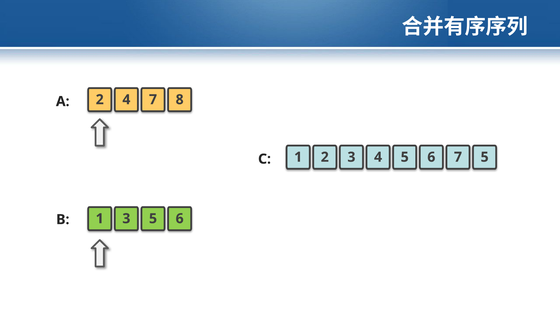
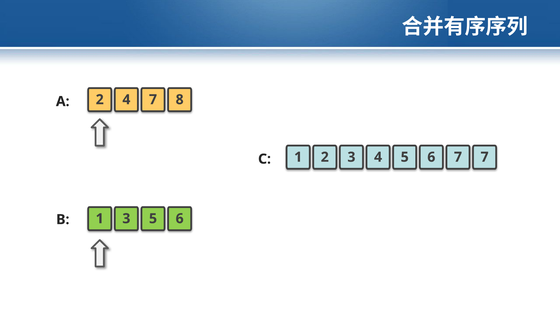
7 5: 5 -> 7
